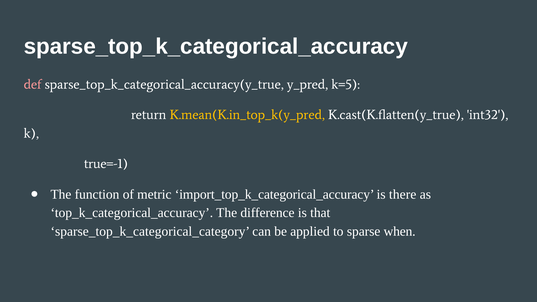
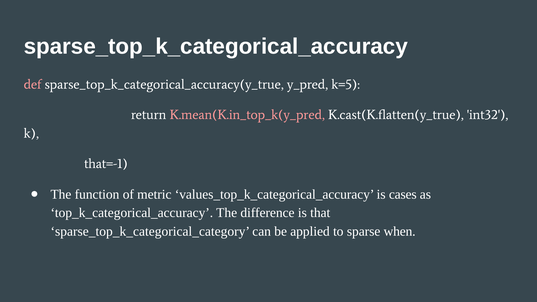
K.mean(K.in_top_k(y_pred colour: yellow -> pink
true=-1: true=-1 -> that=-1
import_top_k_categorical_accuracy: import_top_k_categorical_accuracy -> values_top_k_categorical_accuracy
there: there -> cases
